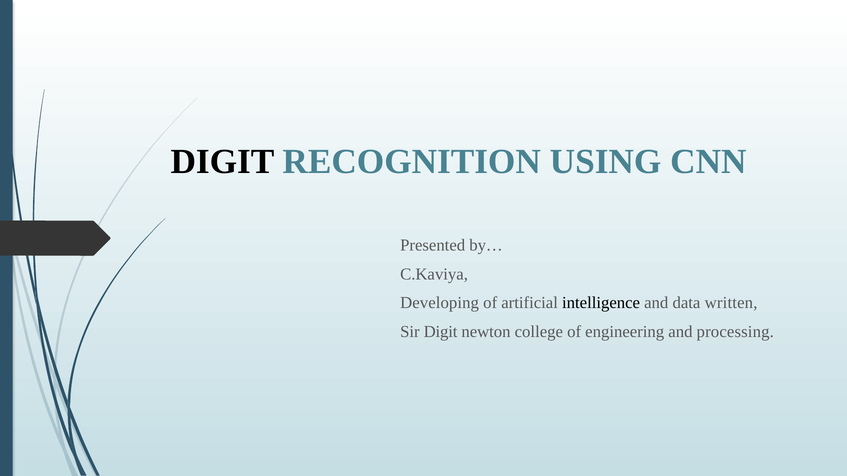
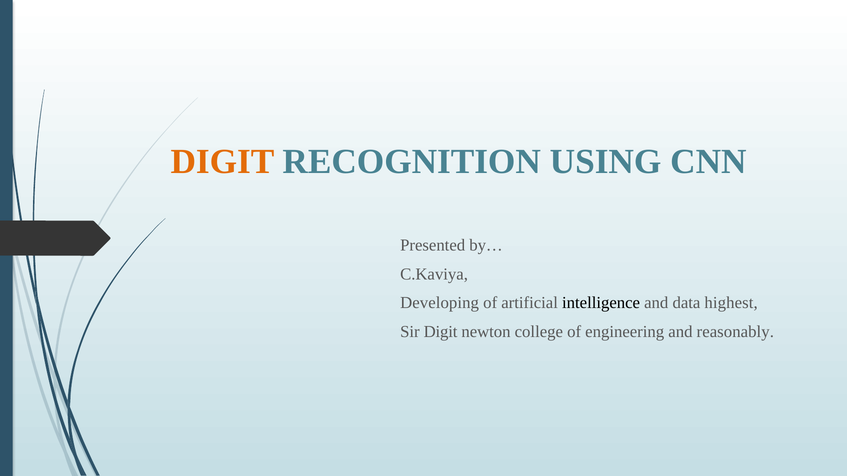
DIGIT at (222, 162) colour: black -> orange
written: written -> highest
processing: processing -> reasonably
